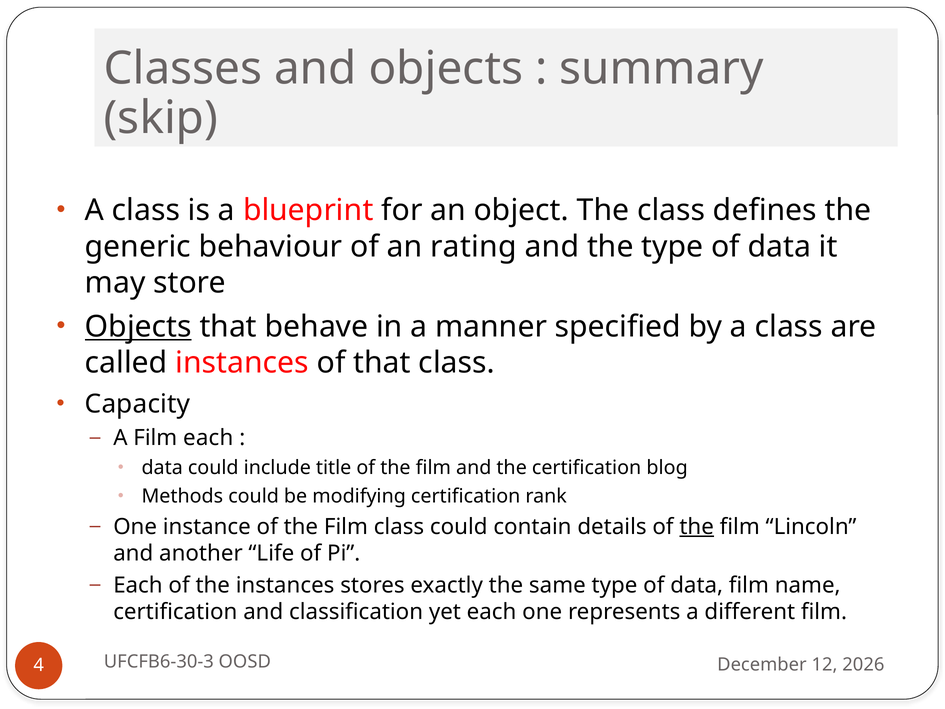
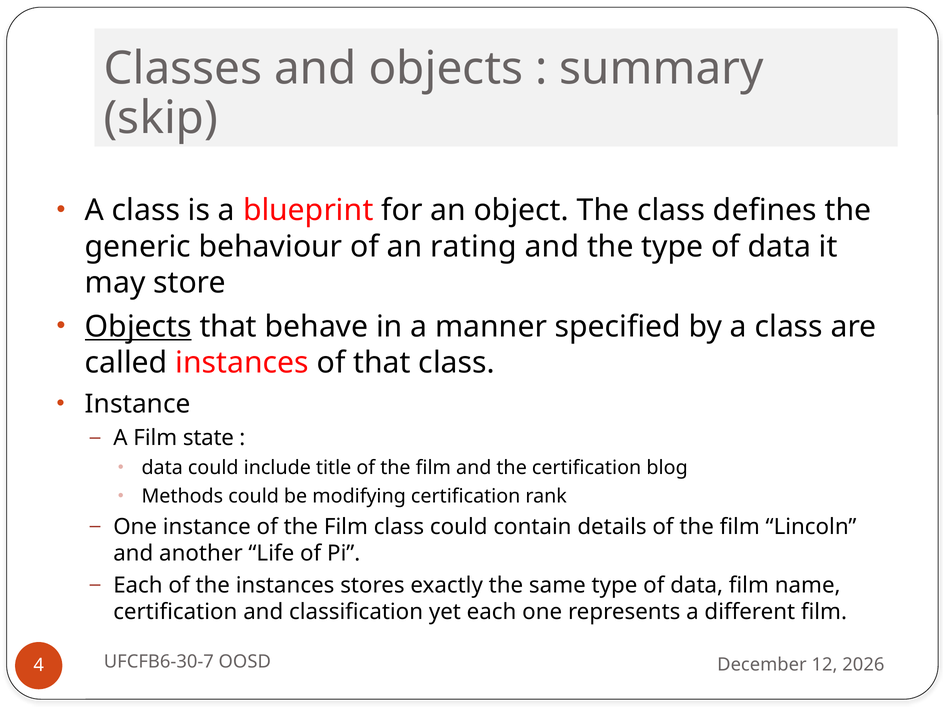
Capacity at (138, 404): Capacity -> Instance
Film each: each -> state
the at (697, 526) underline: present -> none
UFCFB6-30-3: UFCFB6-30-3 -> UFCFB6-30-7
